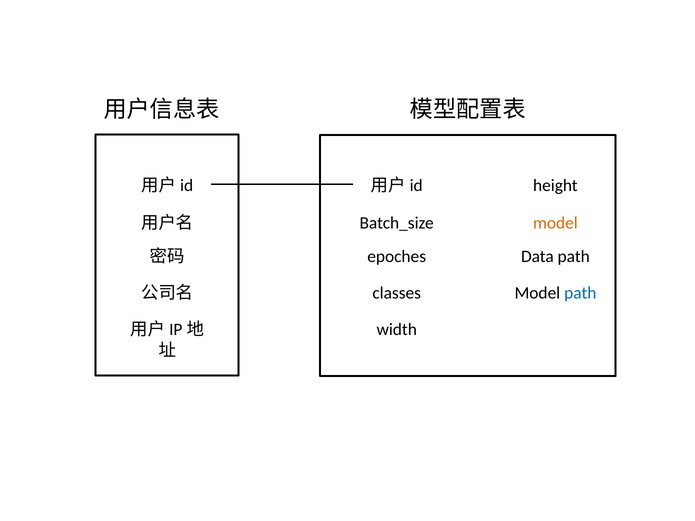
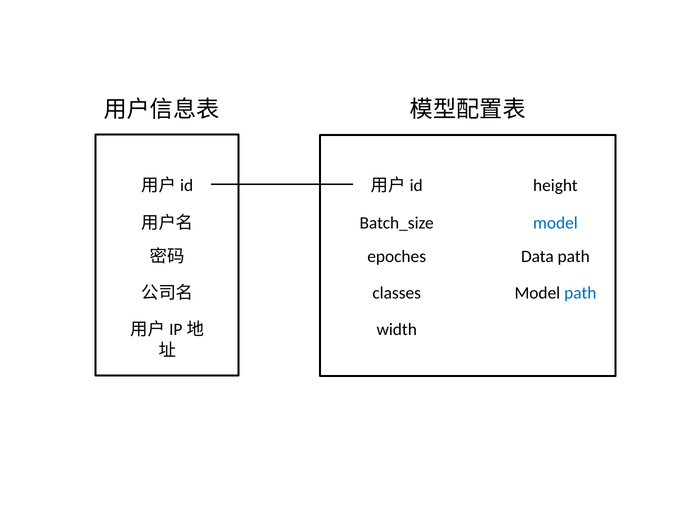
model at (555, 223) colour: orange -> blue
